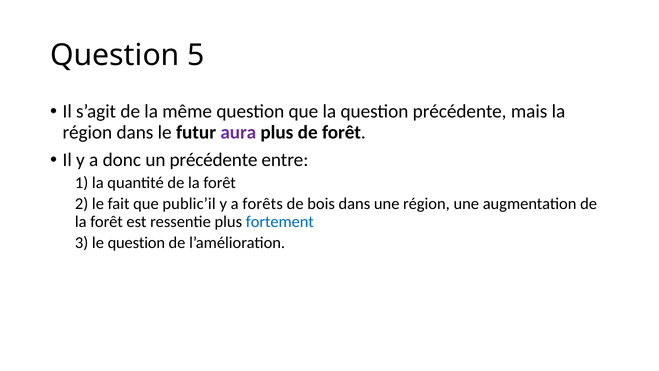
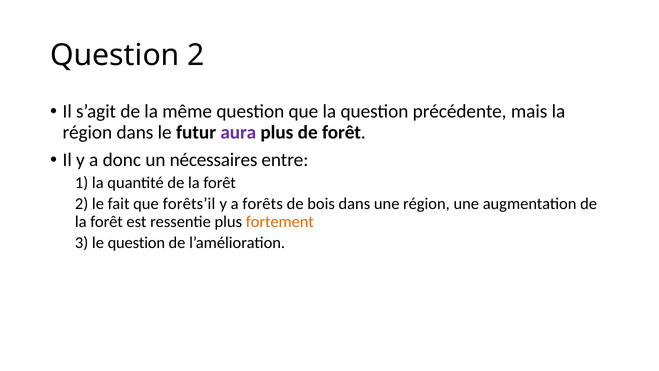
Question 5: 5 -> 2
un précédente: précédente -> nécessaires
public’il: public’il -> forêts’il
fortement colour: blue -> orange
